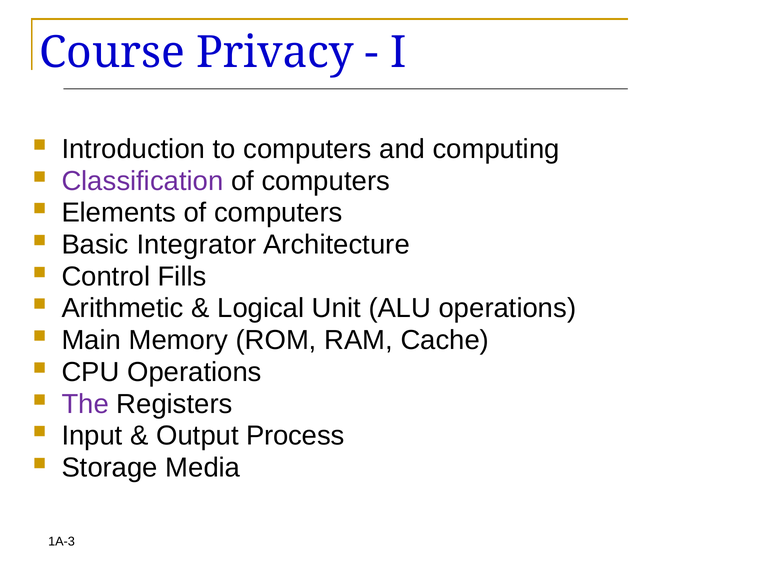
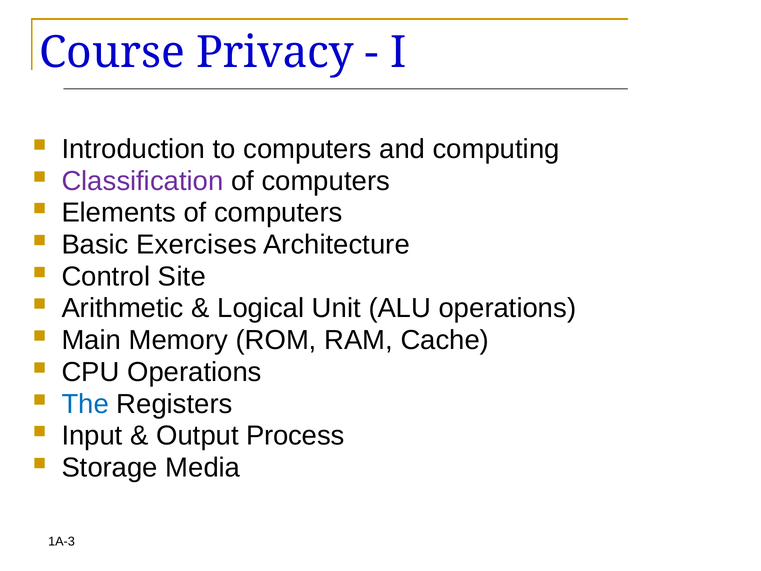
Integrator: Integrator -> Exercises
Fills: Fills -> Site
The colour: purple -> blue
